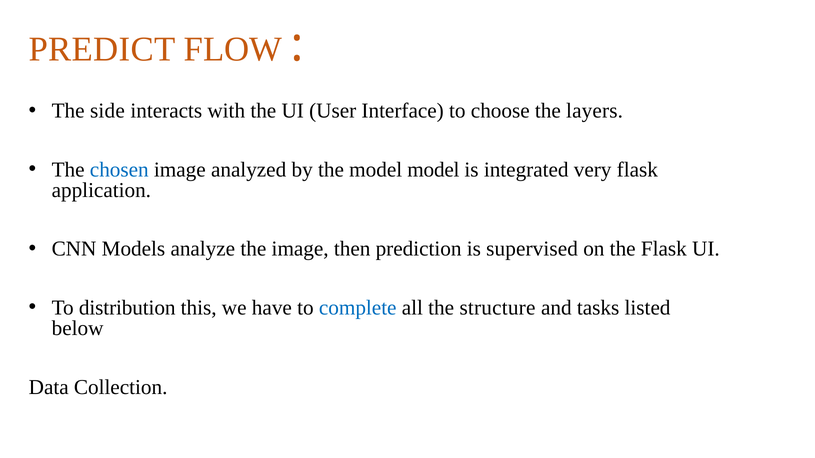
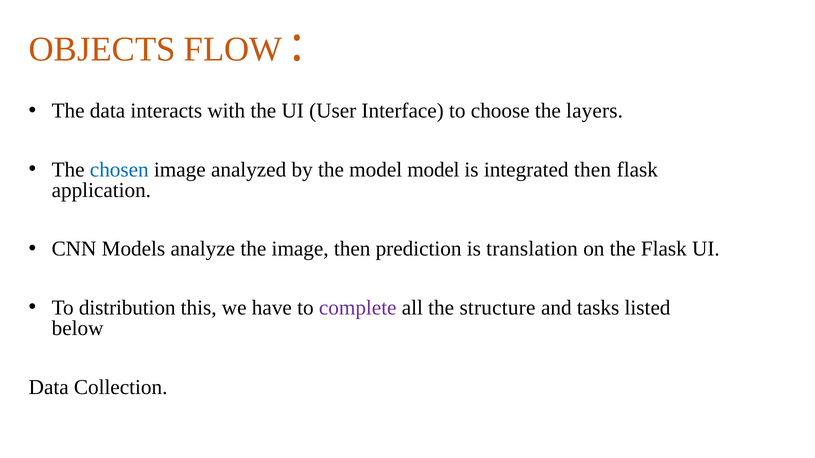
PREDICT: PREDICT -> OBJECTS
The side: side -> data
integrated very: very -> then
supervised: supervised -> translation
complete colour: blue -> purple
